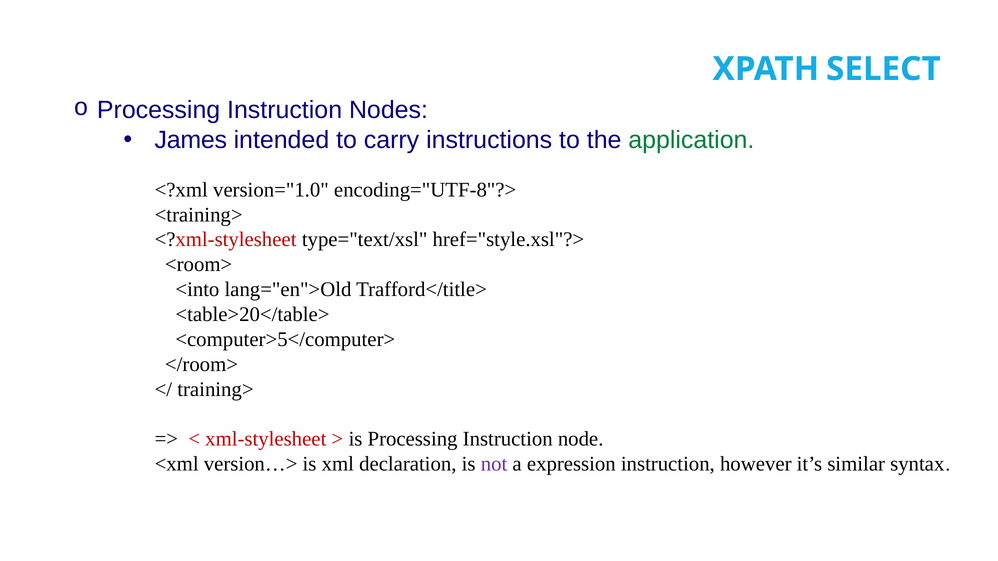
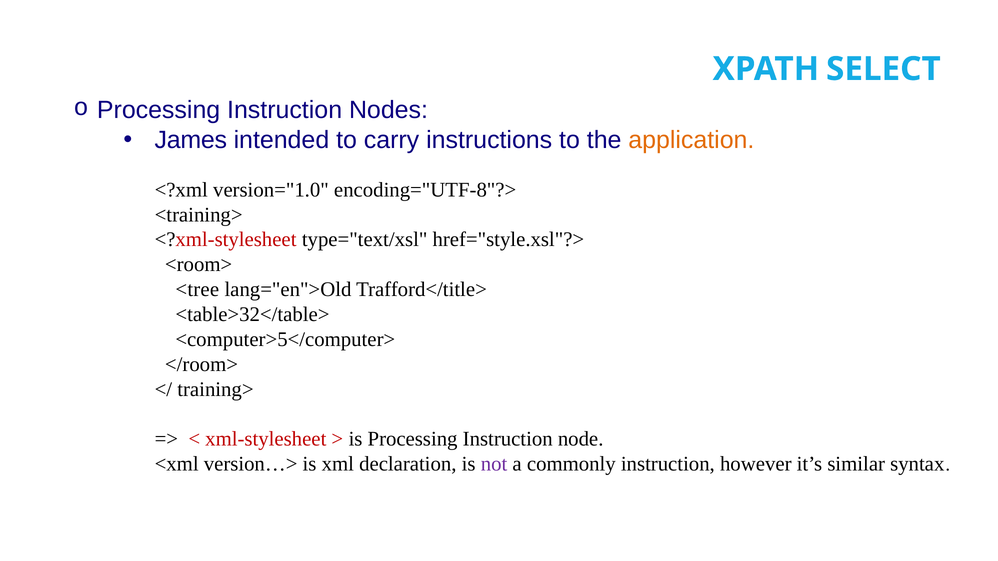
application colour: green -> orange
<into: <into -> <tree
<table>20</table>: <table>20</table> -> <table>32</table>
expression: expression -> commonly
